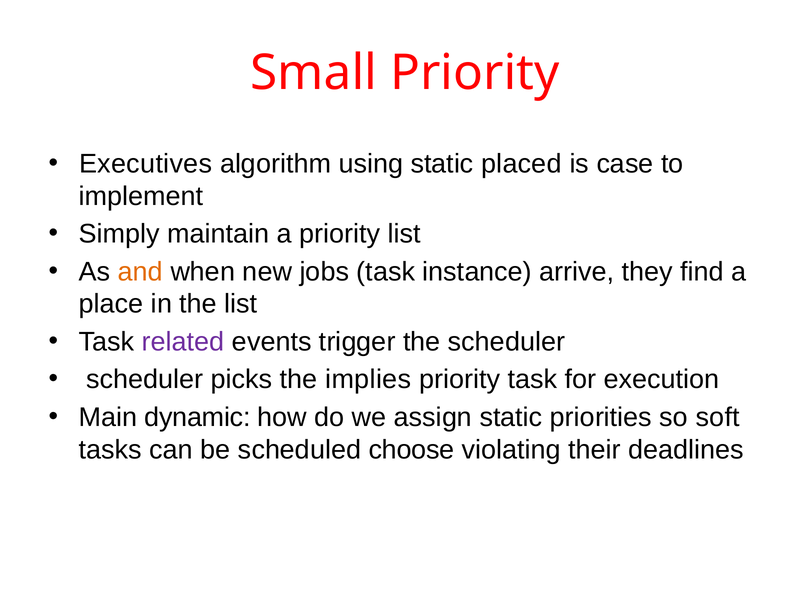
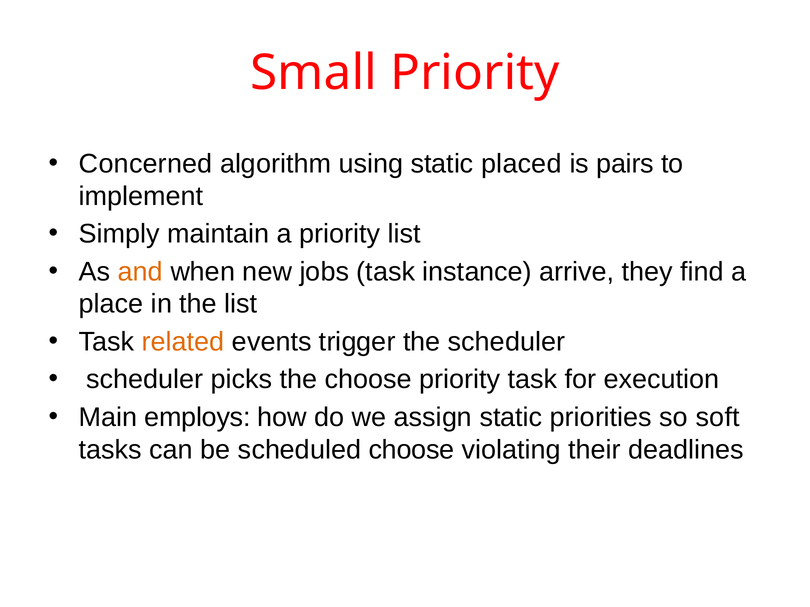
Executives: Executives -> Concerned
case: case -> pairs
related colour: purple -> orange
the implies: implies -> choose
dynamic: dynamic -> employs
